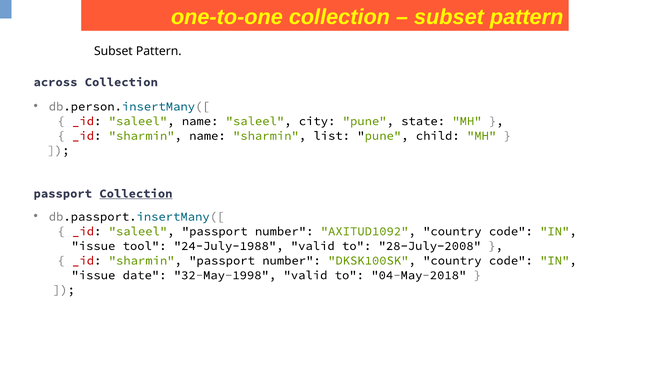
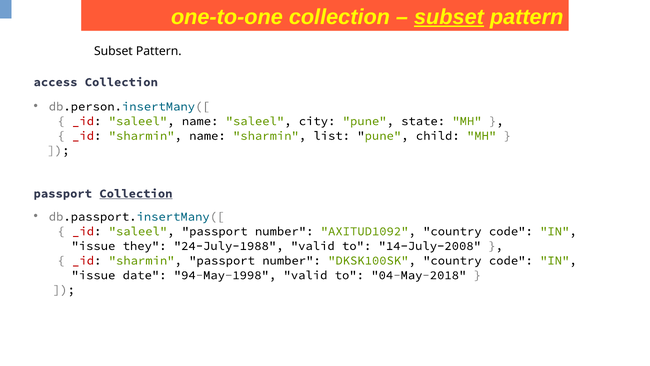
subset at (449, 17) underline: none -> present
across: across -> access
tool: tool -> they
28-July-2008: 28-July-2008 -> 14-July-2008
32-May-1998: 32-May-1998 -> 94-May-1998
